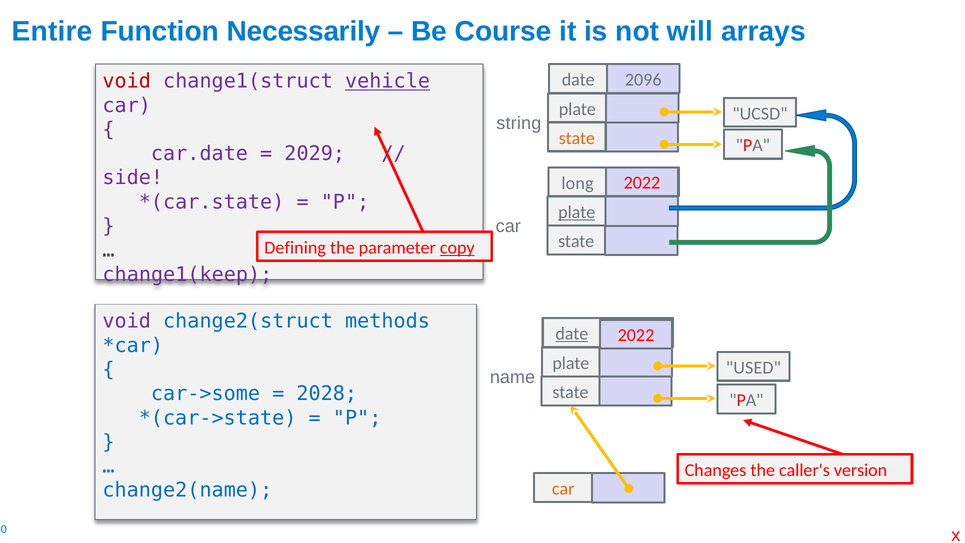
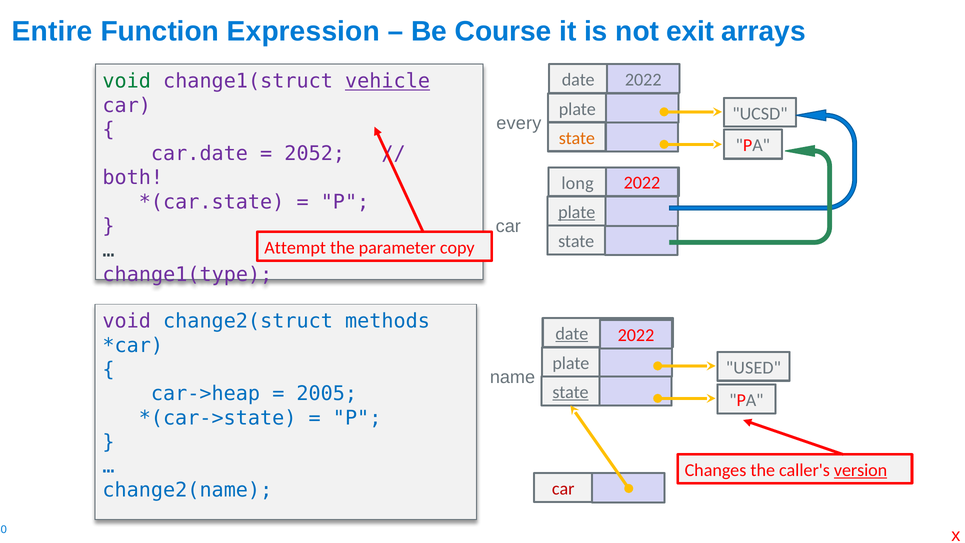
Necessarily: Necessarily -> Expression
will: will -> exit
void at (127, 81) colour: red -> green
date 2096: 2096 -> 2022
string: string -> every
2029: 2029 -> 2052
side: side -> both
Defining: Defining -> Attempt
copy underline: present -> none
change1(keep: change1(keep -> change1(type
state at (570, 392) underline: none -> present
car->some: car->some -> car->heap
2028: 2028 -> 2005
version underline: none -> present
car at (563, 489) colour: orange -> red
